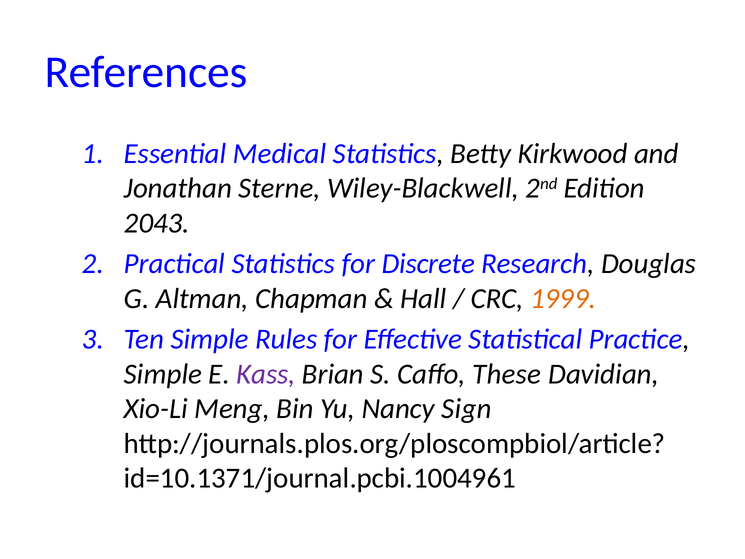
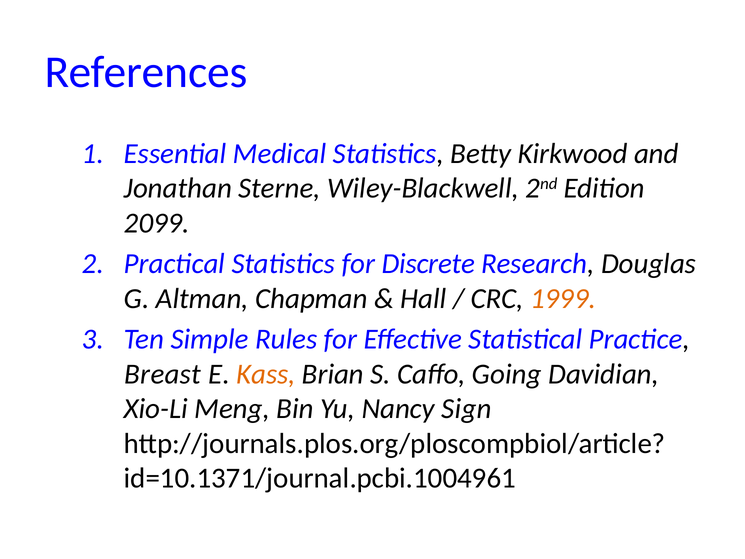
2043: 2043 -> 2099
Simple at (163, 374): Simple -> Breast
Kass colour: purple -> orange
These: These -> Going
